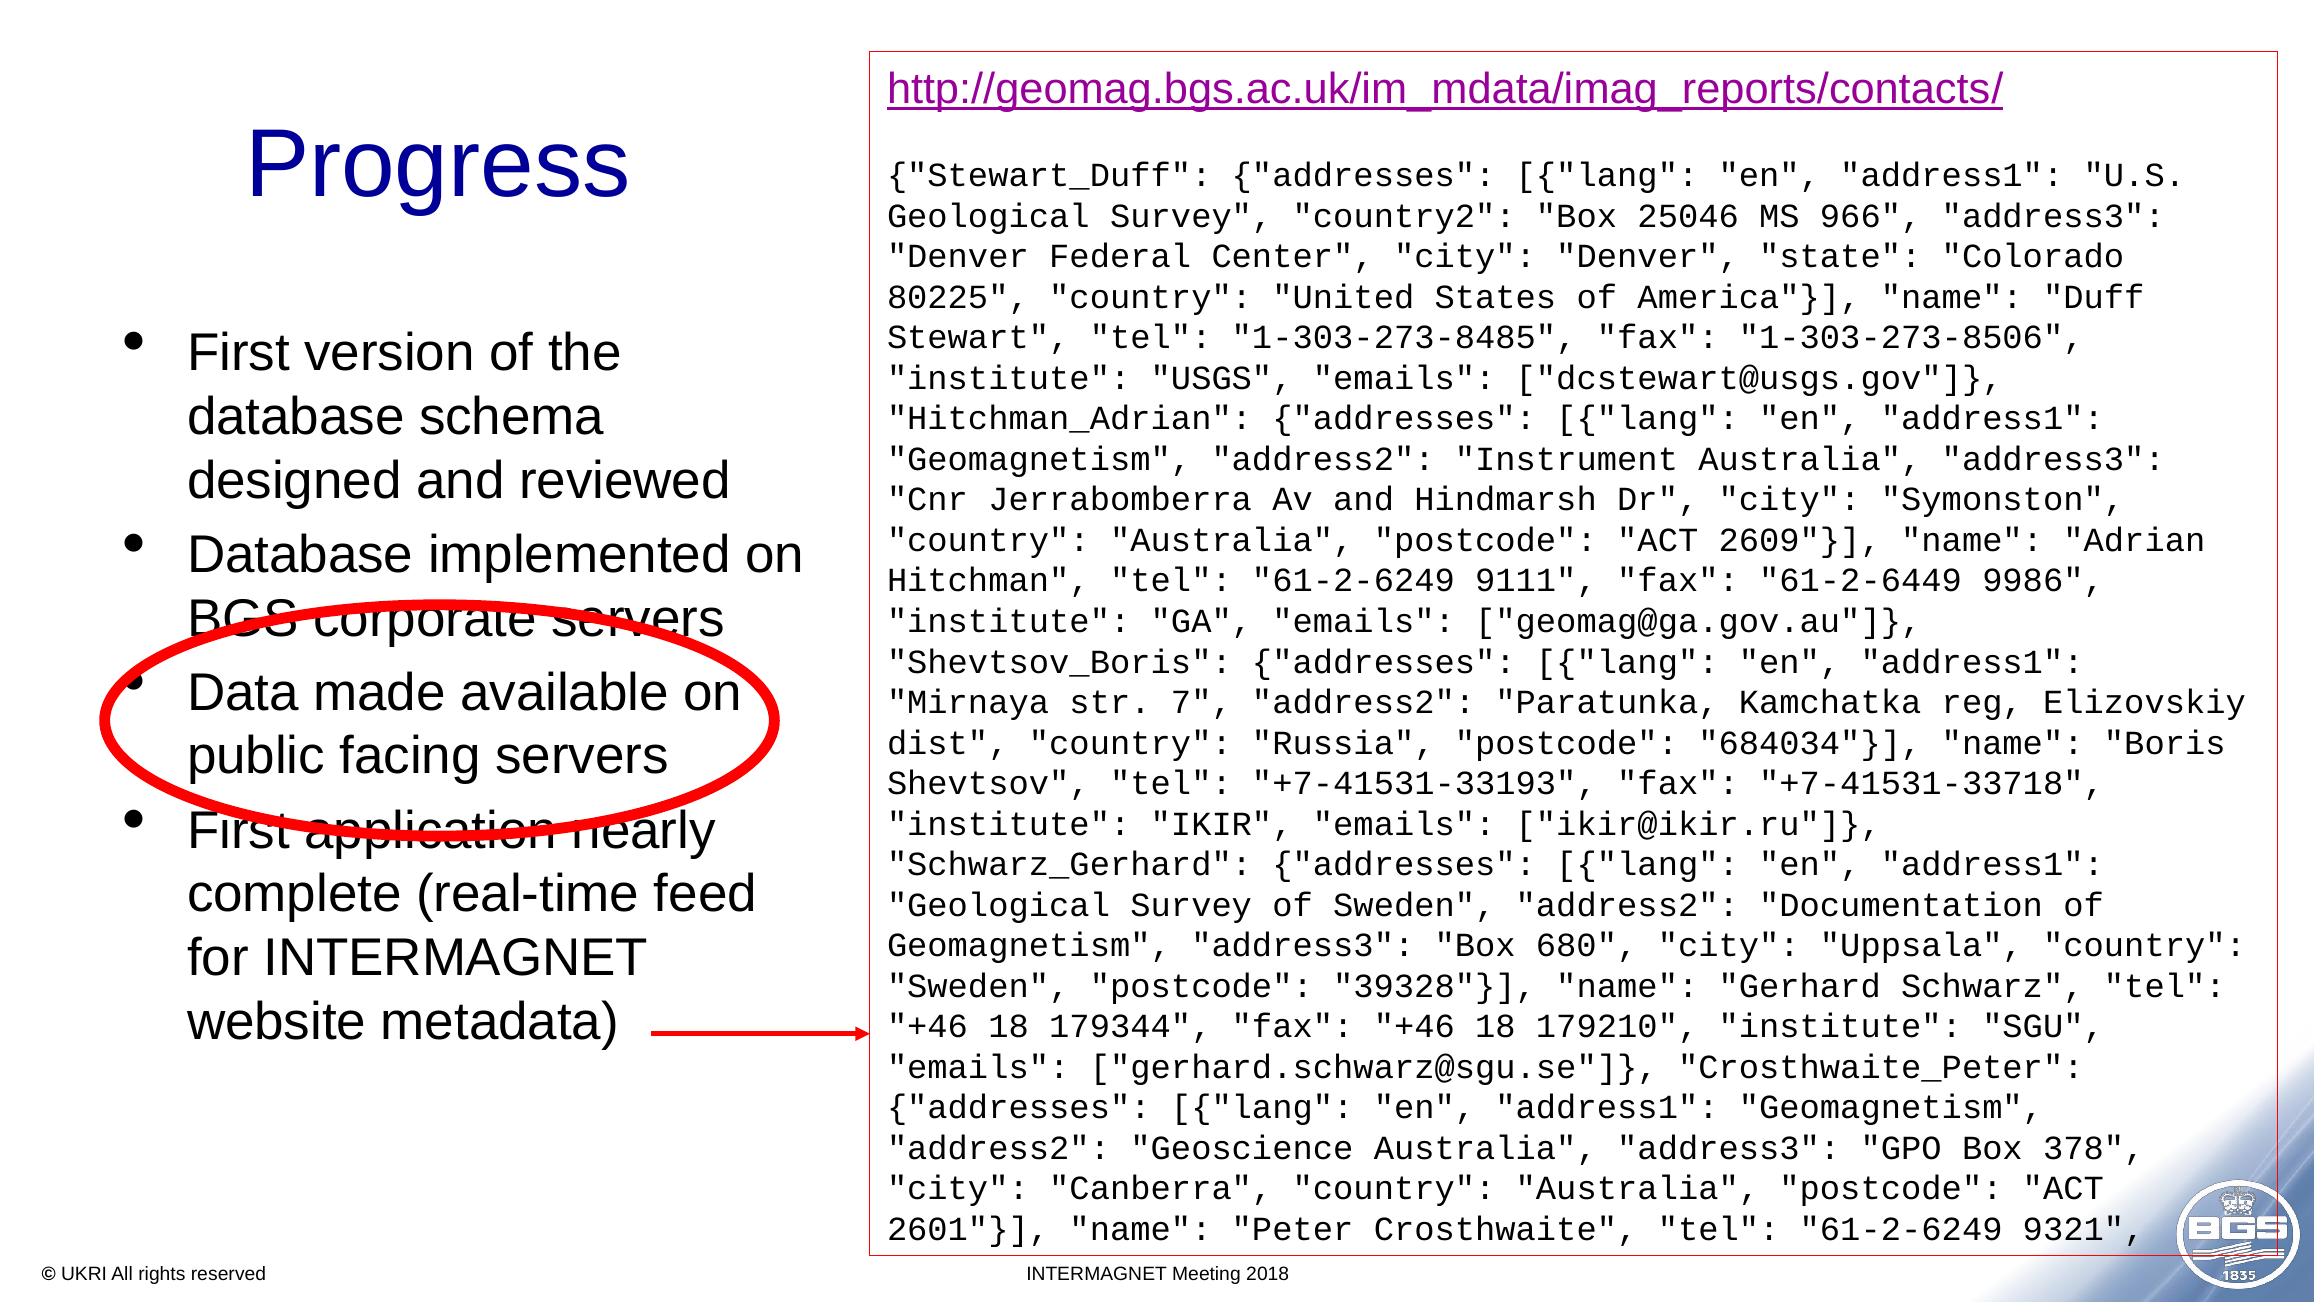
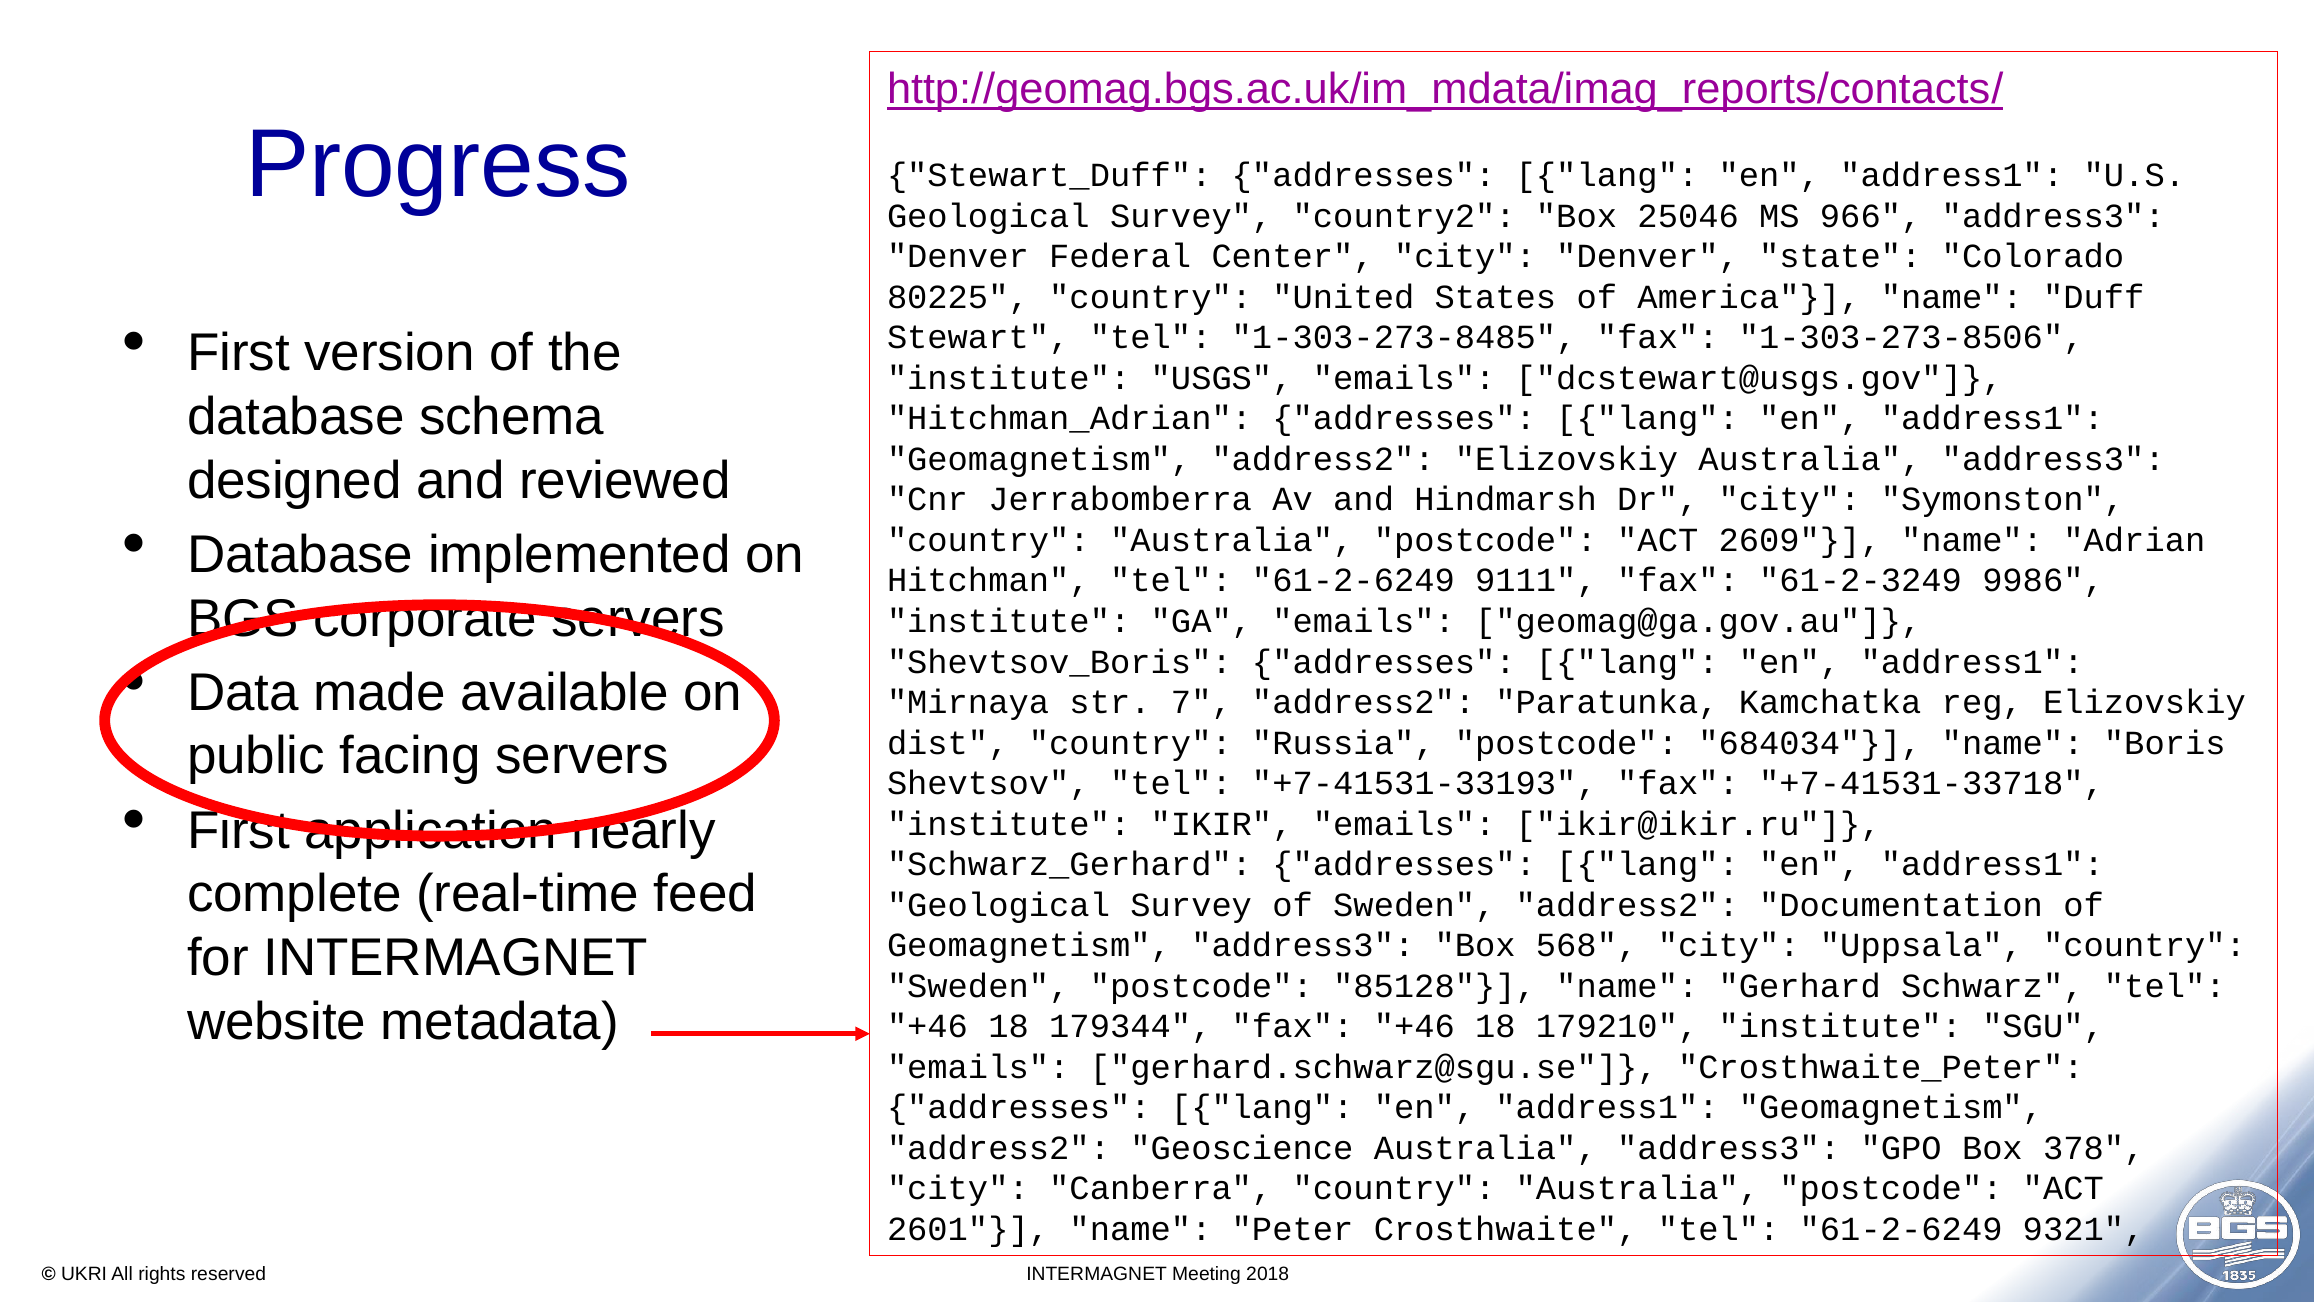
address2 Instrument: Instrument -> Elizovskiy
61-2-6449: 61-2-6449 -> 61-2-3249
680: 680 -> 568
39328: 39328 -> 85128
